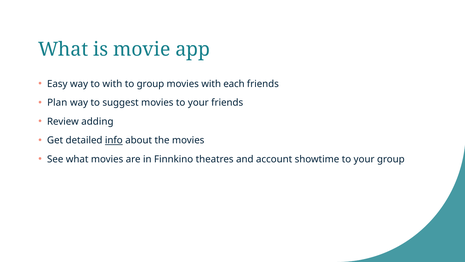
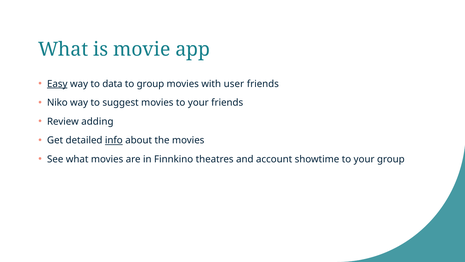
Easy underline: none -> present
to with: with -> data
each: each -> user
Plan: Plan -> Niko
